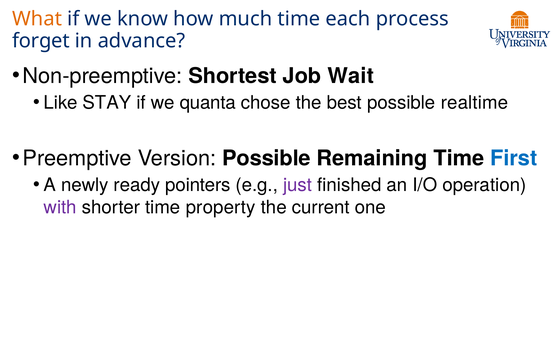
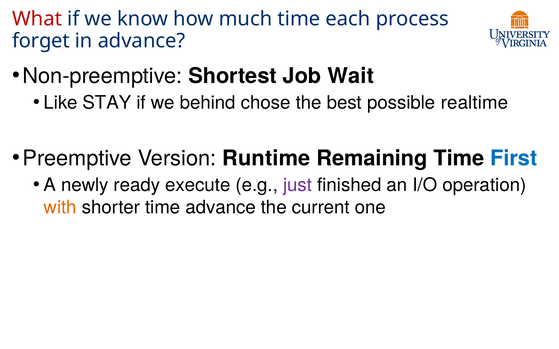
What colour: orange -> red
quanta: quanta -> behind
Version Possible: Possible -> Runtime
pointers: pointers -> execute
with colour: purple -> orange
time property: property -> advance
